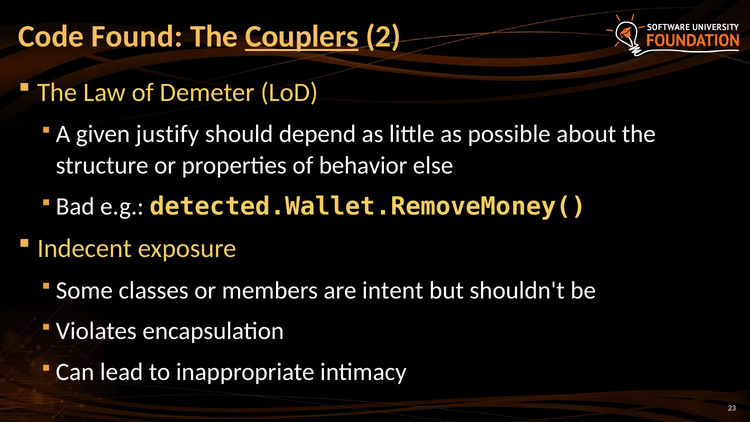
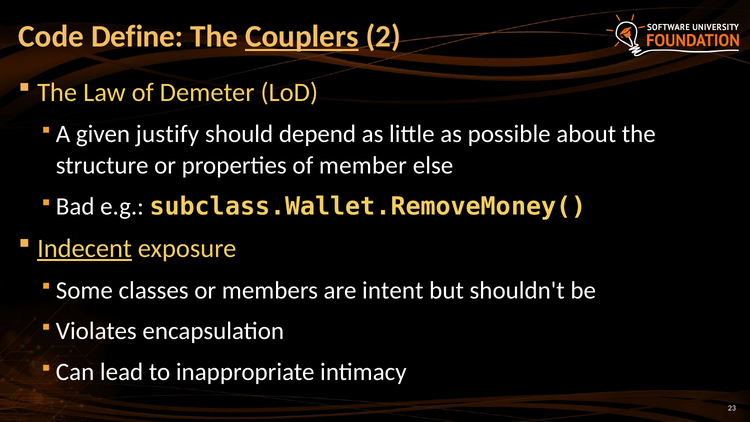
Found: Found -> Define
behavior: behavior -> member
detected.Wallet.RemoveMoney(: detected.Wallet.RemoveMoney( -> subclass.Wallet.RemoveMoney(
Indecent underline: none -> present
